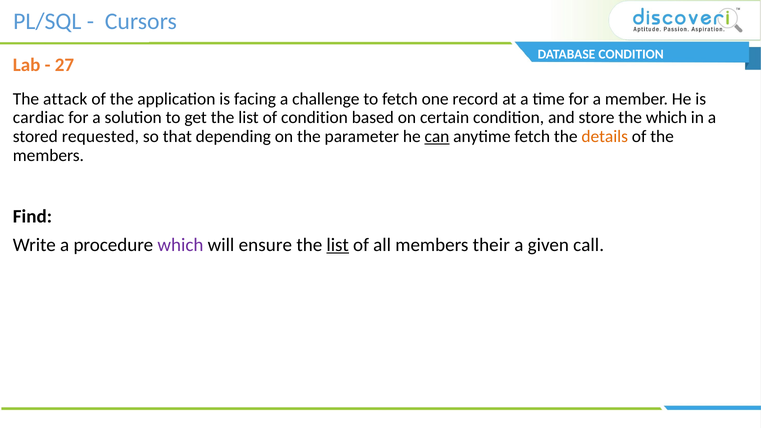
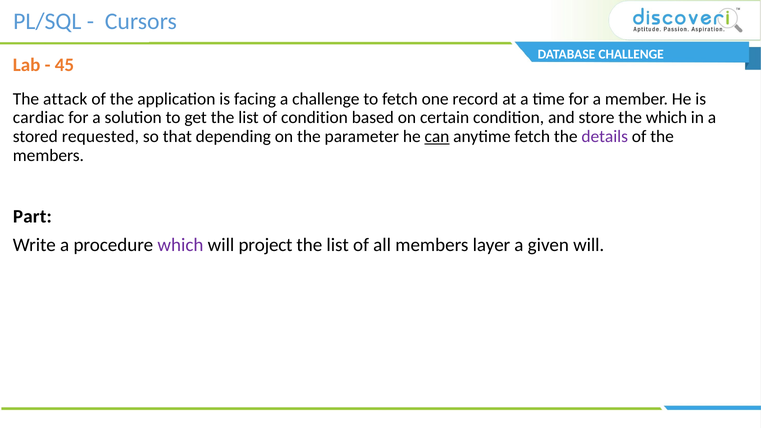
DATABASE CONDITION: CONDITION -> CHALLENGE
27: 27 -> 45
details colour: orange -> purple
Find: Find -> Part
ensure: ensure -> project
list at (338, 245) underline: present -> none
their: their -> layer
given call: call -> will
